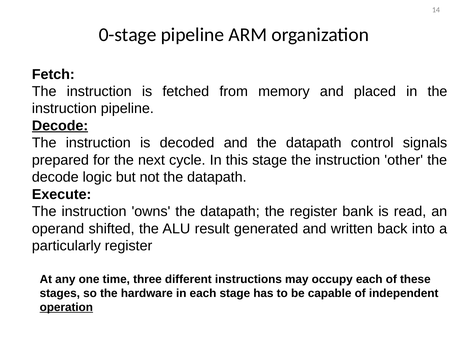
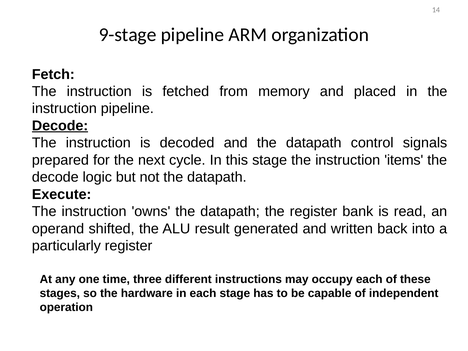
0-stage: 0-stage -> 9-stage
other: other -> items
operation underline: present -> none
